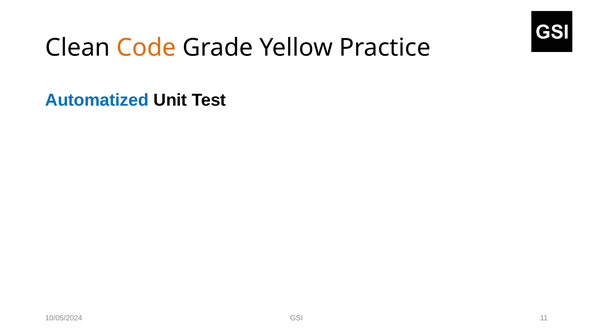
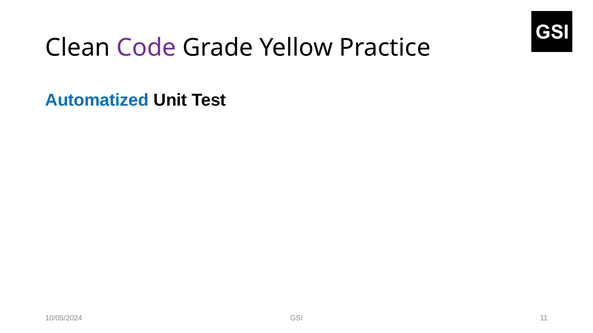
Code colour: orange -> purple
